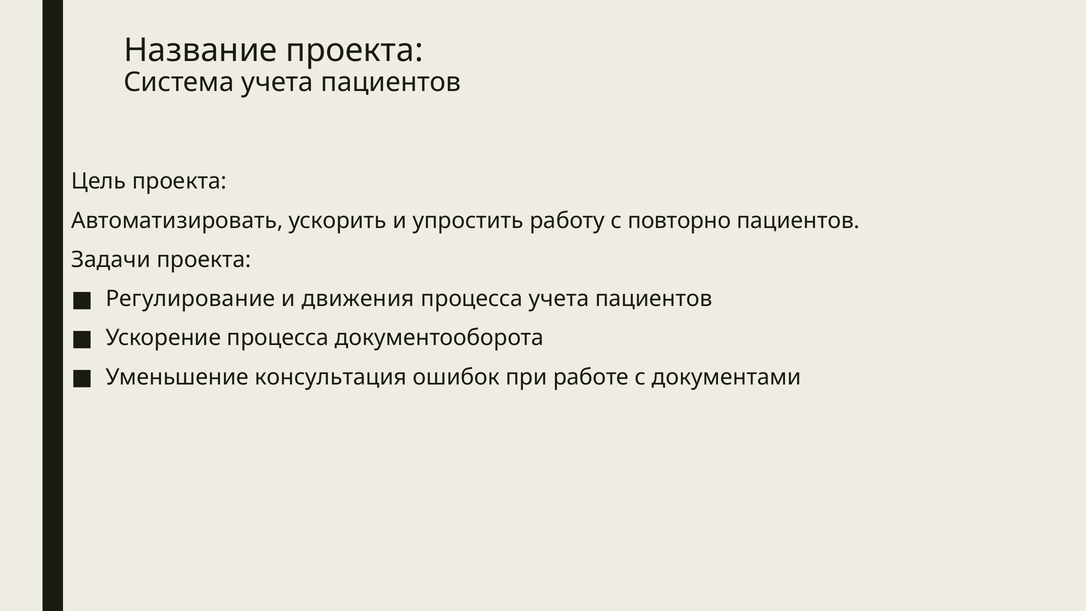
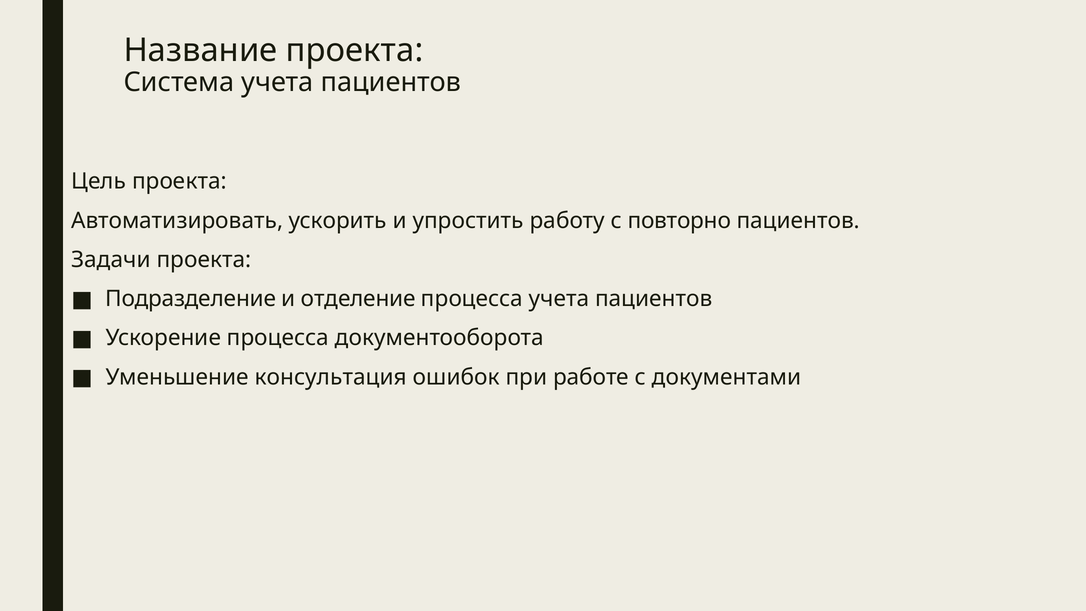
Регулирование: Регулирование -> Подразделение
движения: движения -> отделение
